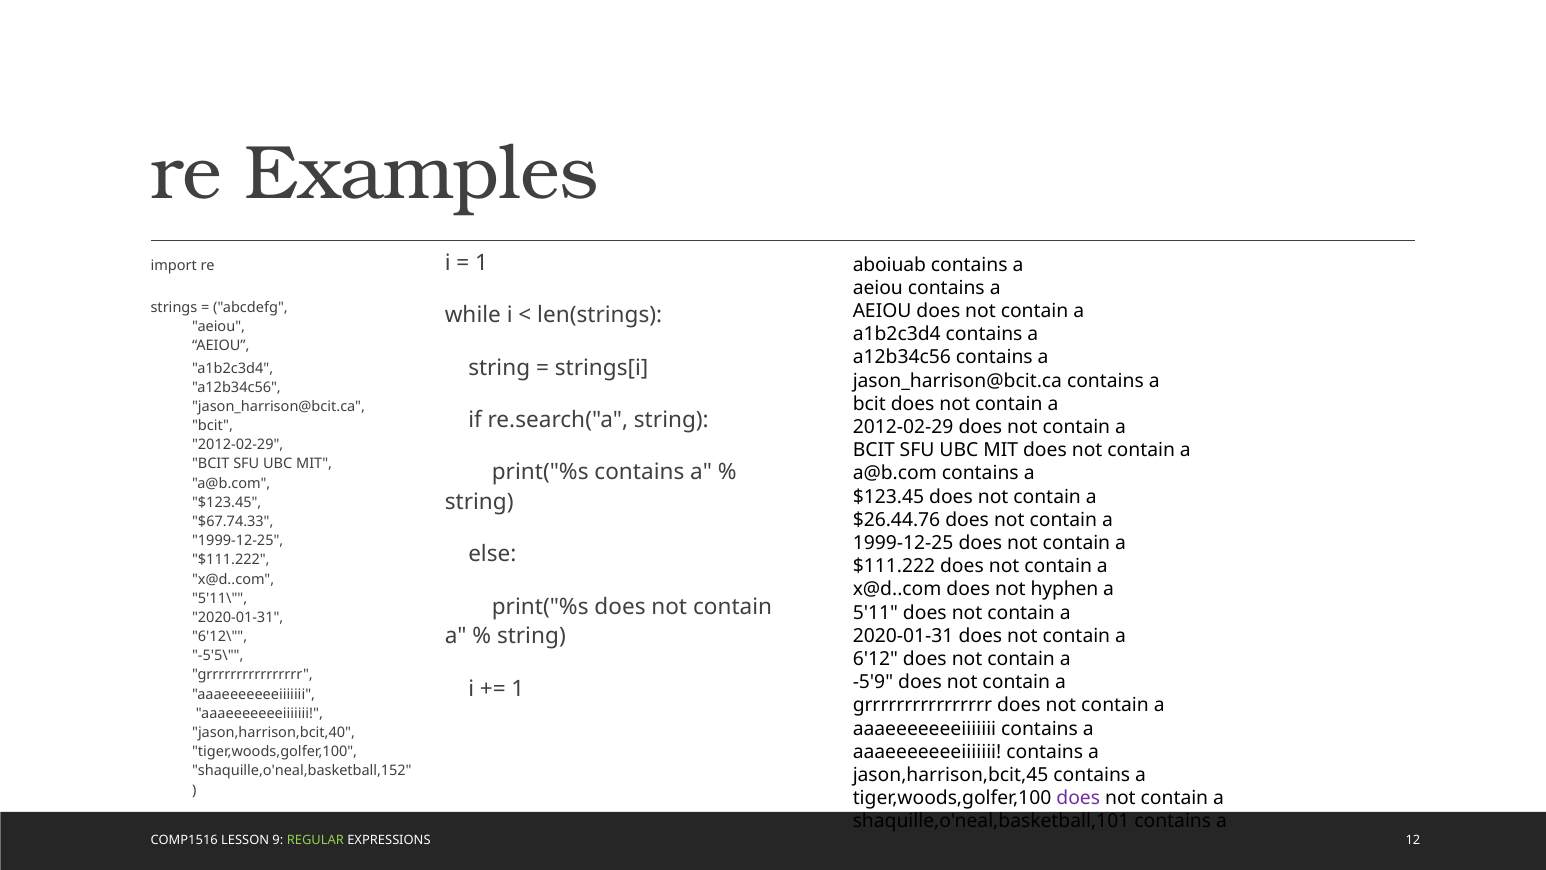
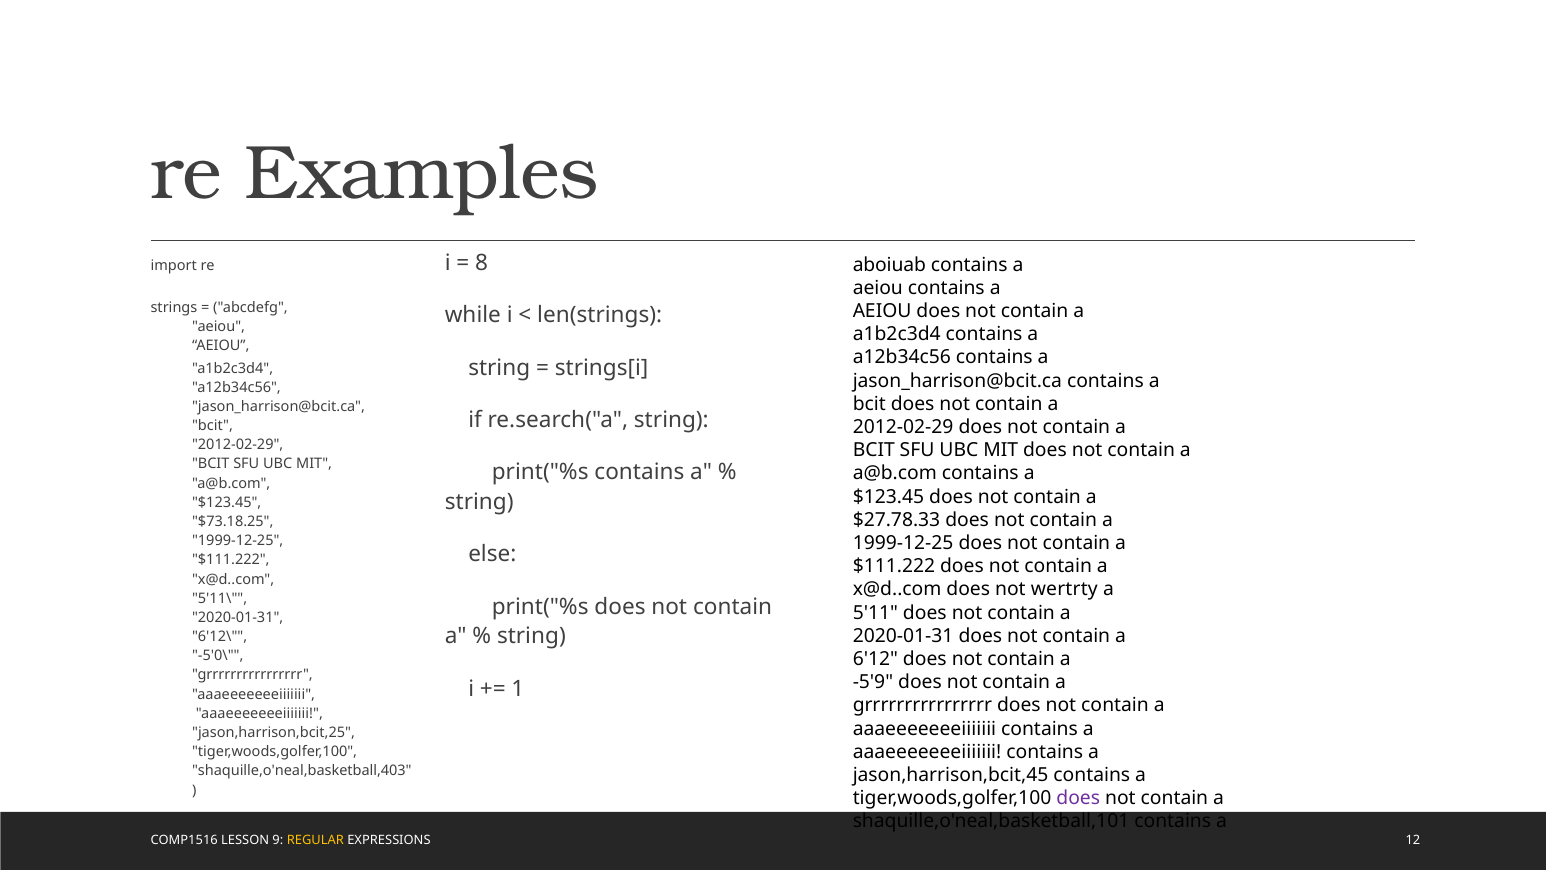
1 at (482, 263): 1 -> 8
$26.44.76: $26.44.76 -> $27.78.33
$67.74.33: $67.74.33 -> $73.18.25
hyphen: hyphen -> wertrty
-5'5\: -5'5\ -> -5'0\
jason,harrison,bcit,40: jason,harrison,bcit,40 -> jason,harrison,bcit,25
shaquille,o'neal,basketball,152: shaquille,o'neal,basketball,152 -> shaquille,o'neal,basketball,403
REGULAR colour: light green -> yellow
